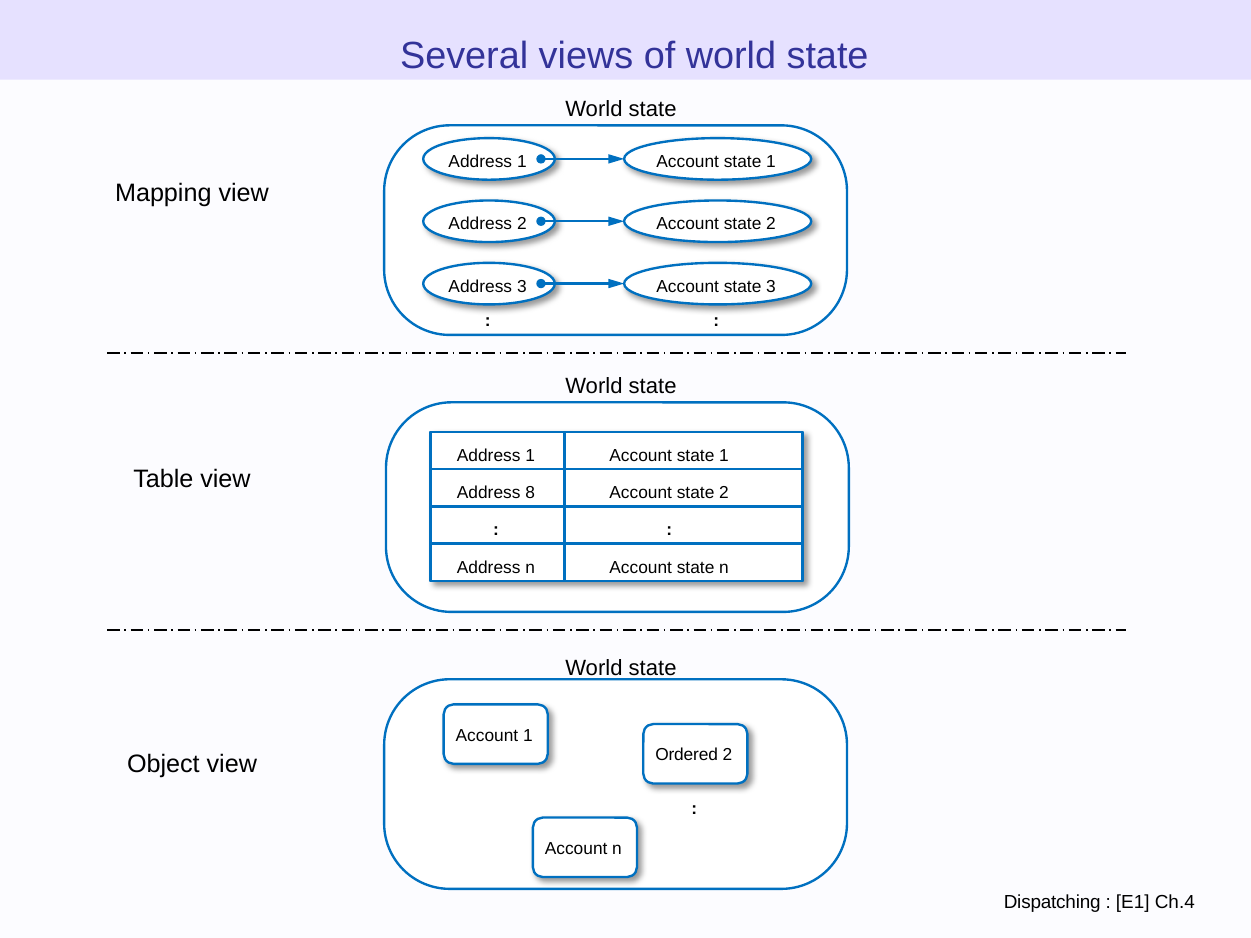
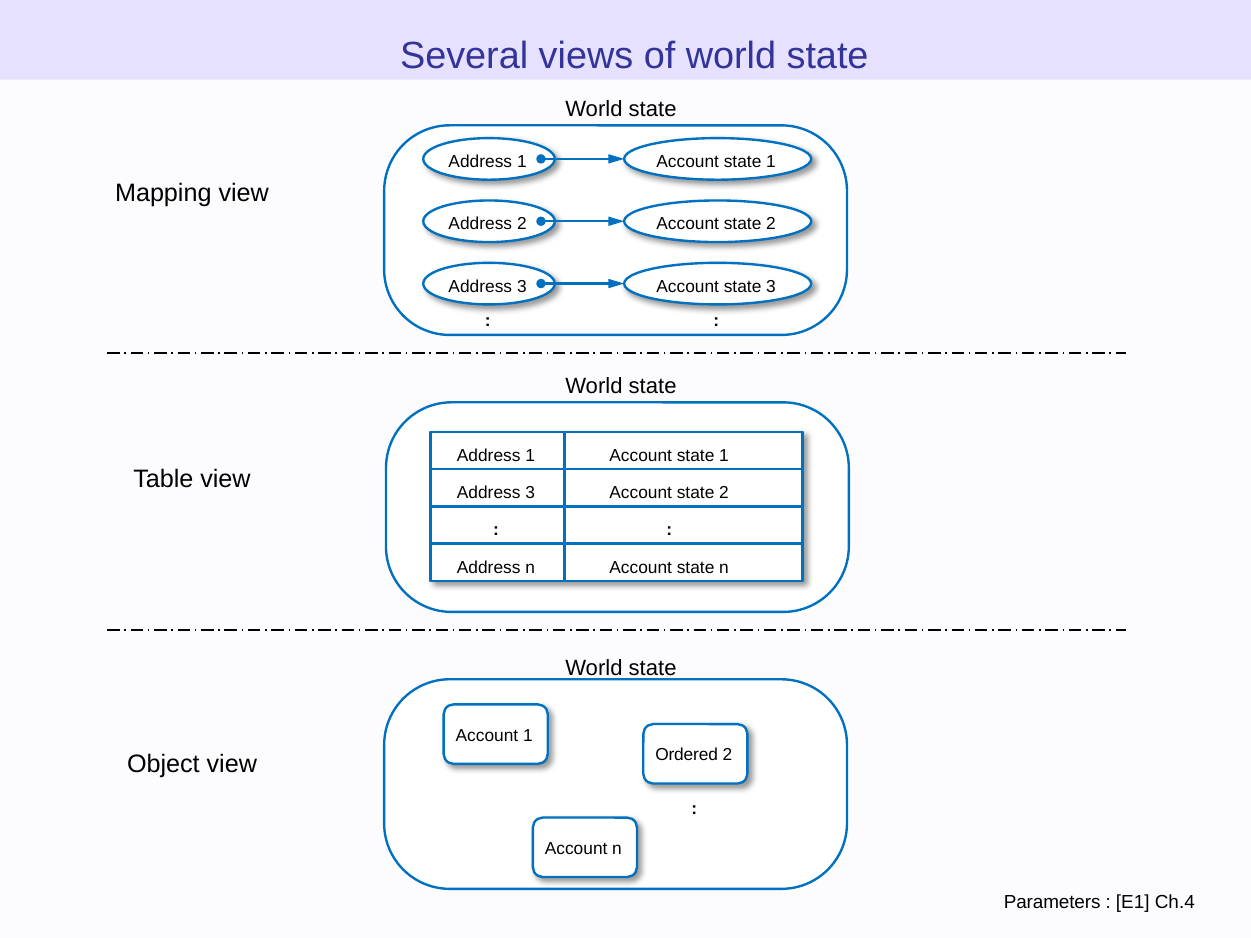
8 at (530, 493): 8 -> 3
Dispatching: Dispatching -> Parameters
